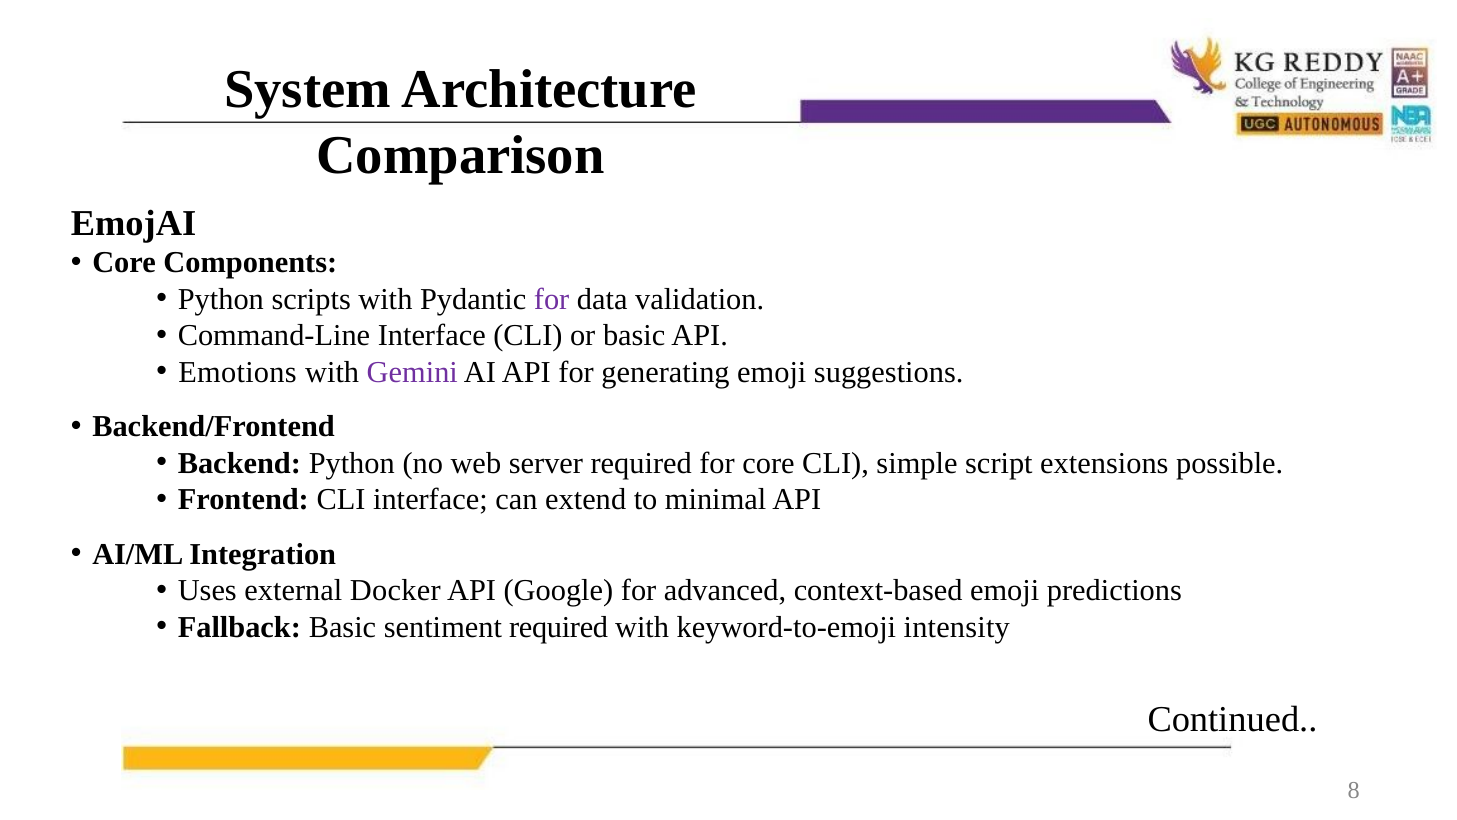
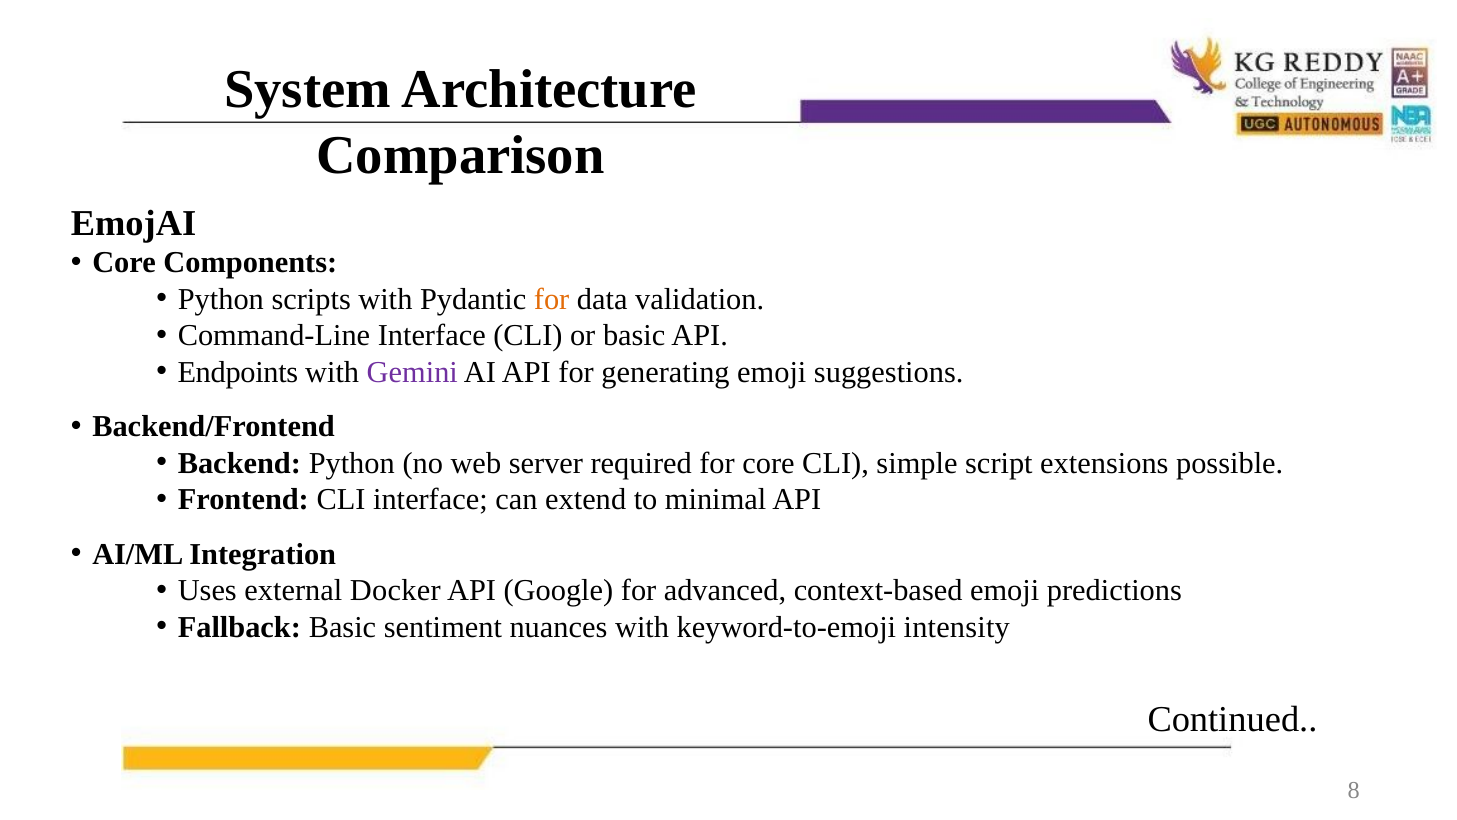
for at (552, 299) colour: purple -> orange
Emotions: Emotions -> Endpoints
sentiment required: required -> nuances
